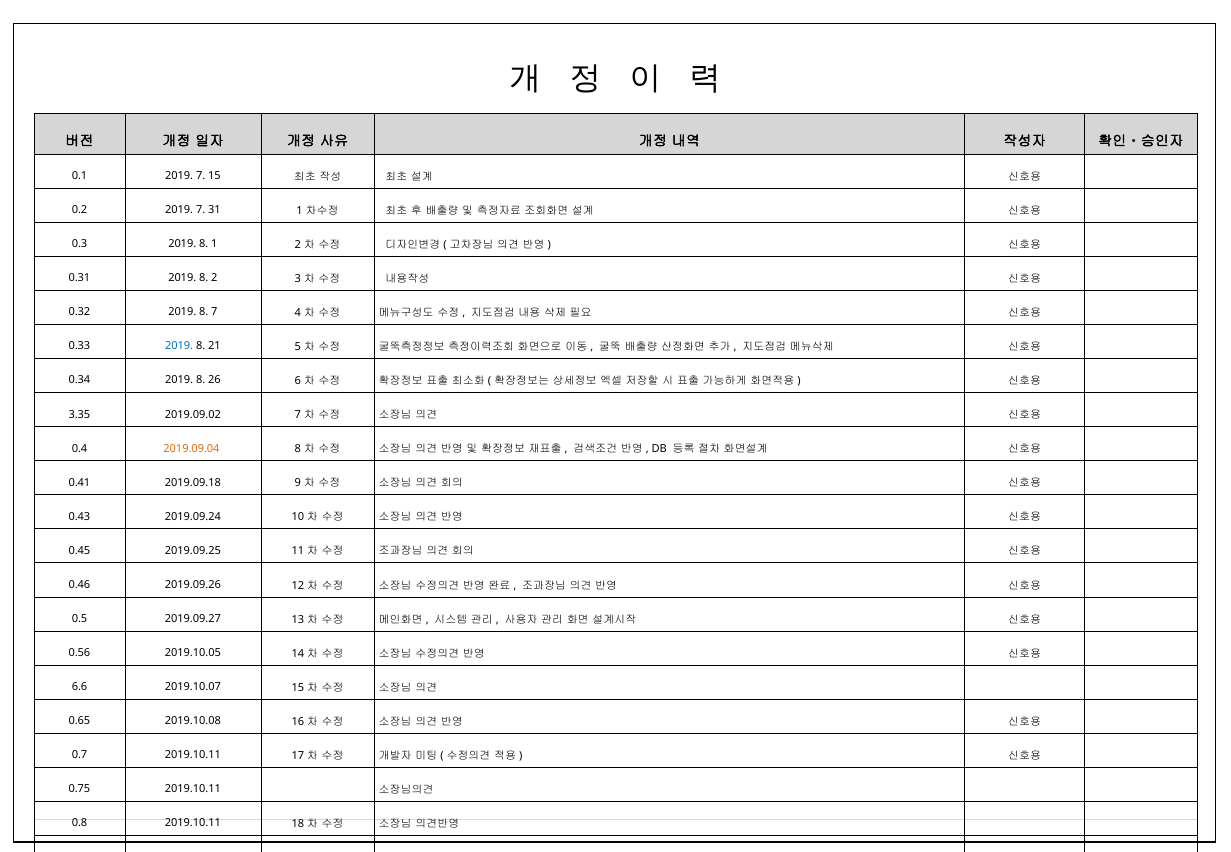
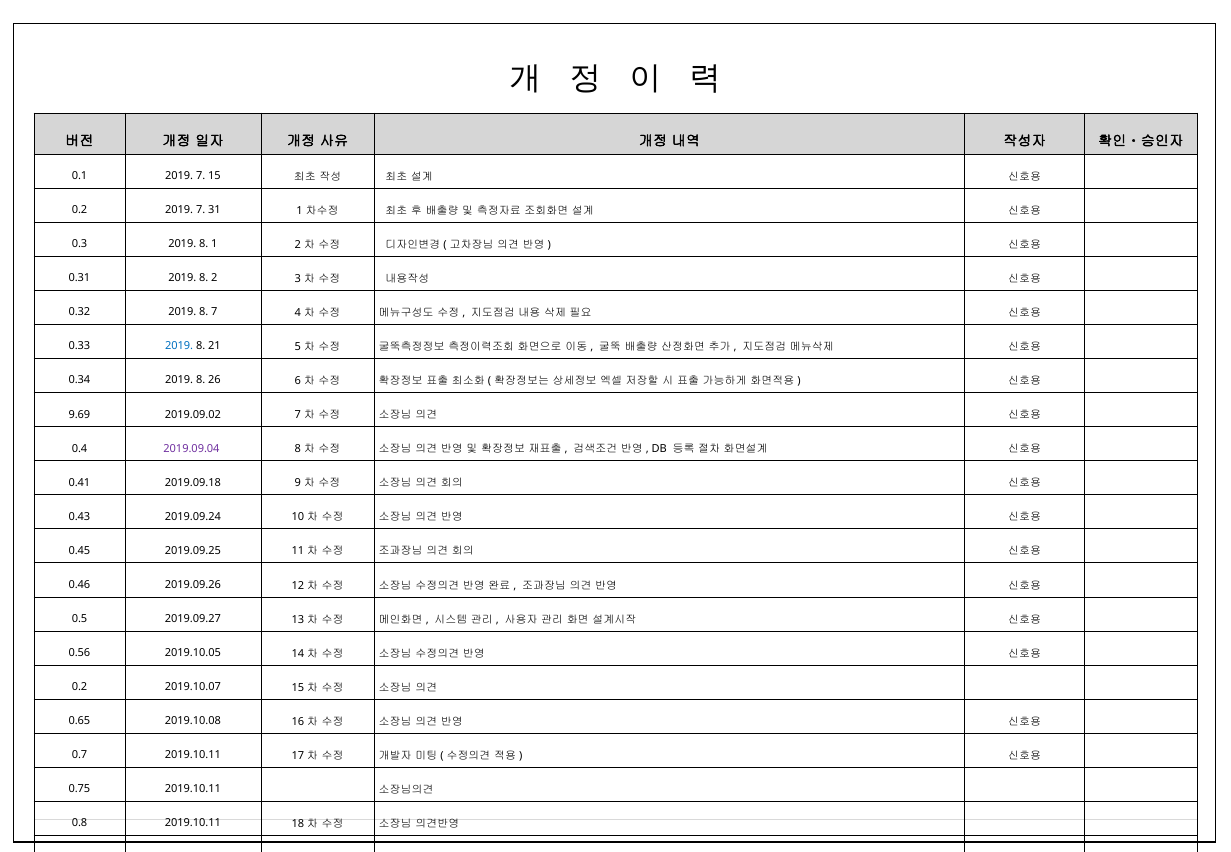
3.35: 3.35 -> 9.69
2019.09.04 colour: orange -> purple
6.6 at (79, 687): 6.6 -> 0.2
